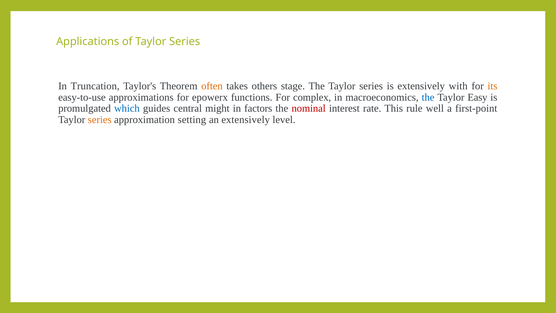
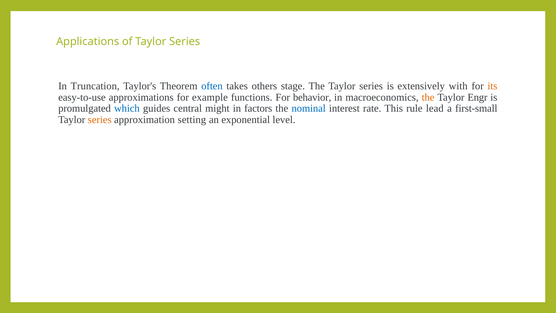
often colour: orange -> blue
epowerx: epowerx -> example
complex: complex -> behavior
the at (428, 97) colour: blue -> orange
Easy: Easy -> Engr
nominal colour: red -> blue
well: well -> lead
first-point: first-point -> first-small
an extensively: extensively -> exponential
